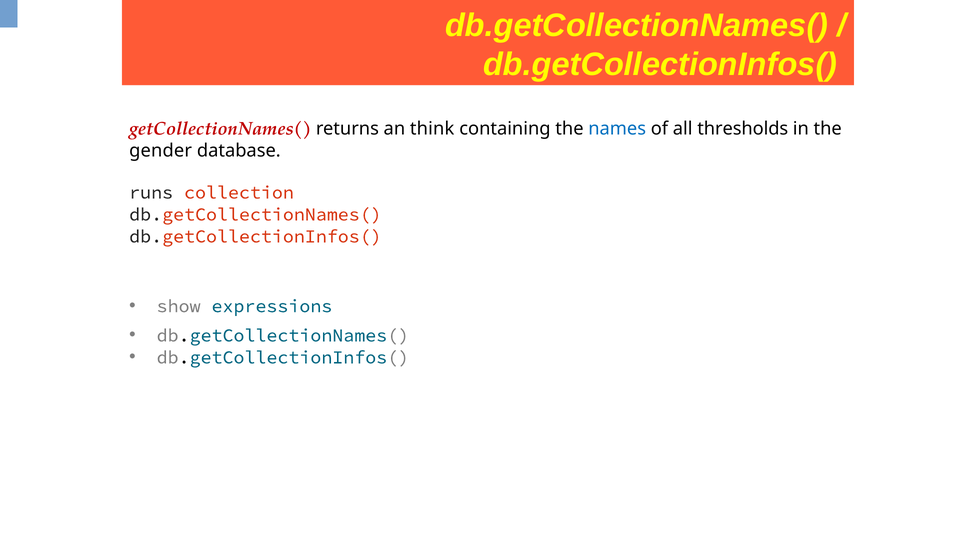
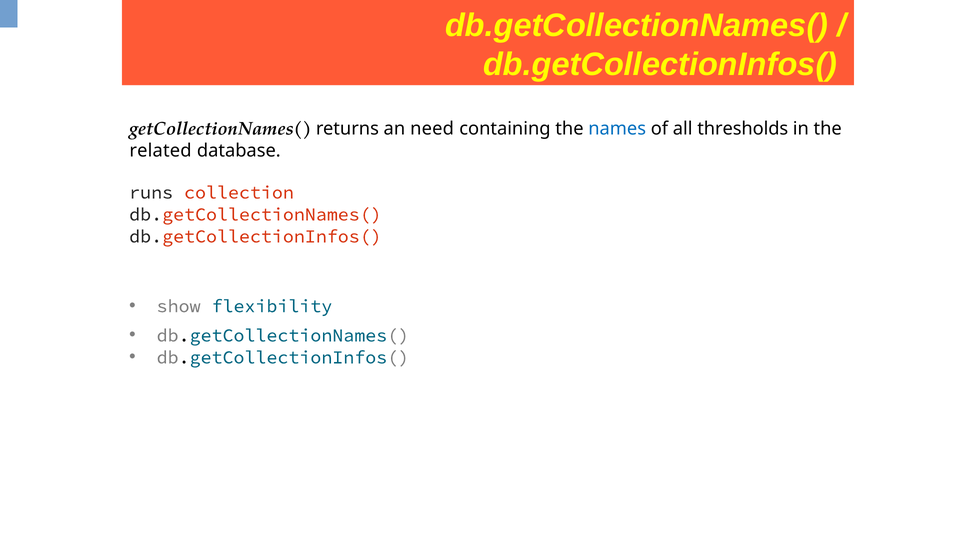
getCollectionNames( colour: red -> black
think: think -> need
gender: gender -> related
expressions: expressions -> flexibility
